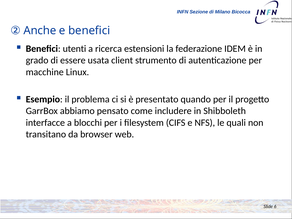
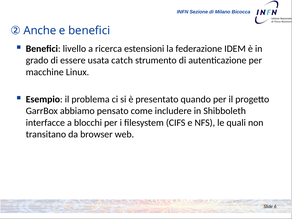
utenti: utenti -> livello
client: client -> catch
